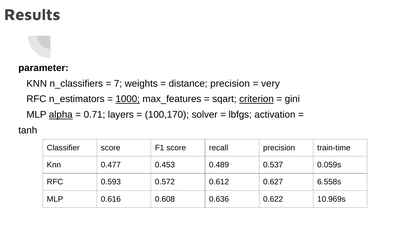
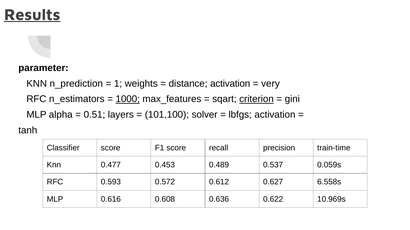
Results underline: none -> present
n_classifiers: n_classifiers -> n_prediction
7: 7 -> 1
distance precision: precision -> activation
alpha underline: present -> none
0.71: 0.71 -> 0.51
100,170: 100,170 -> 101,100
